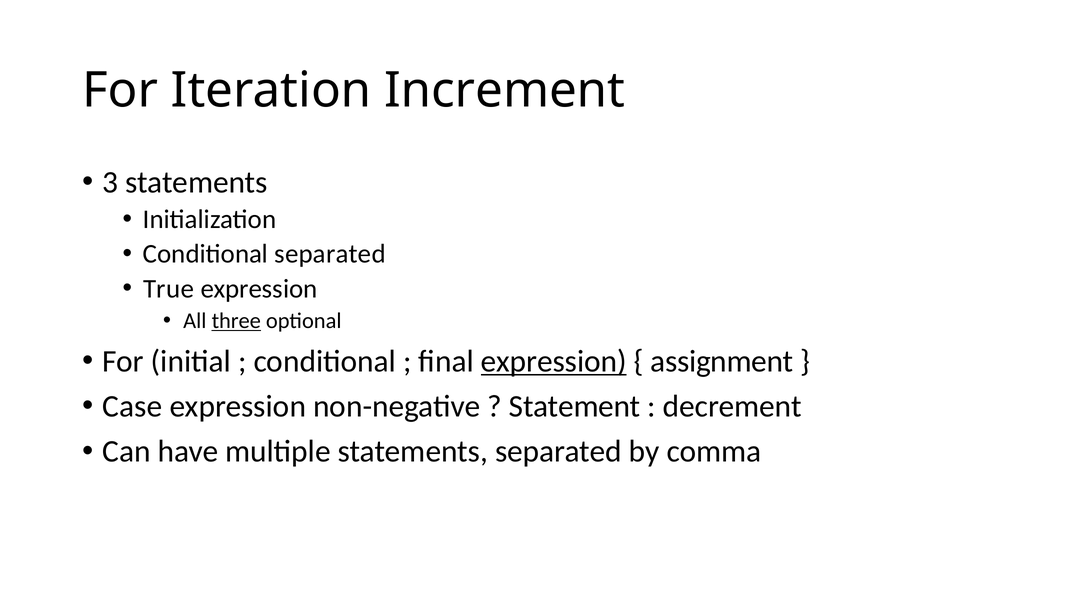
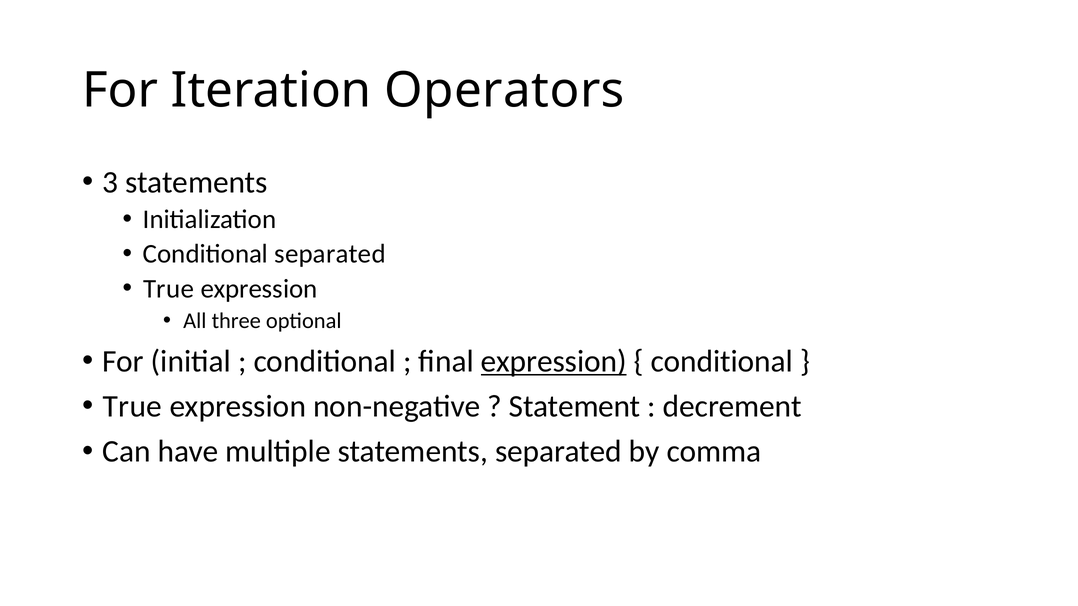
Increment: Increment -> Operators
three underline: present -> none
assignment at (722, 361): assignment -> conditional
Case at (132, 407): Case -> True
